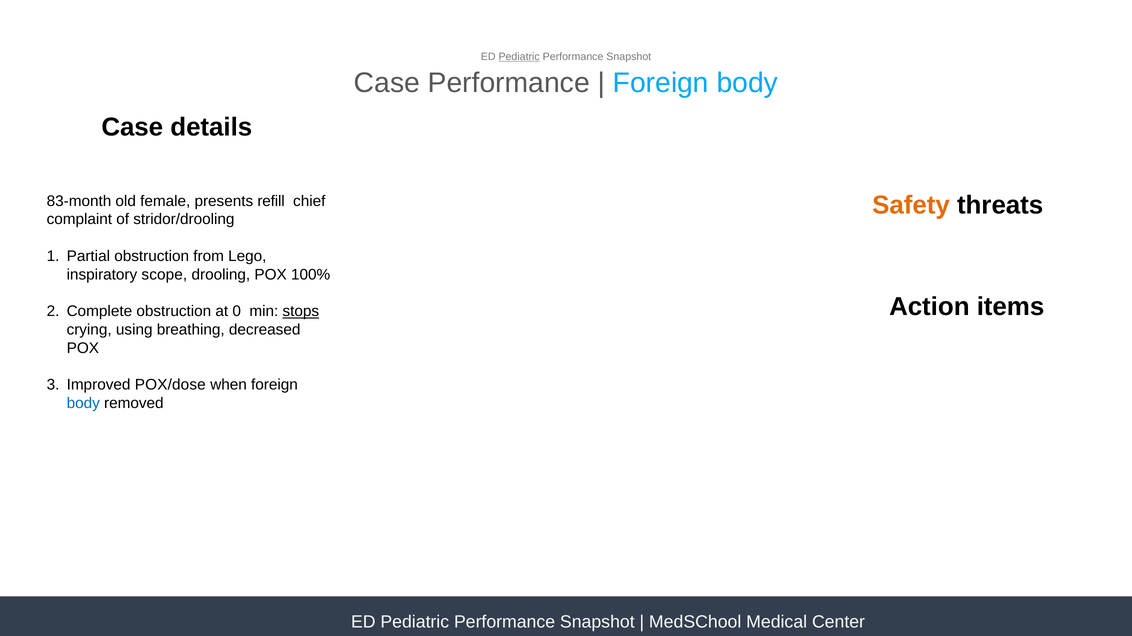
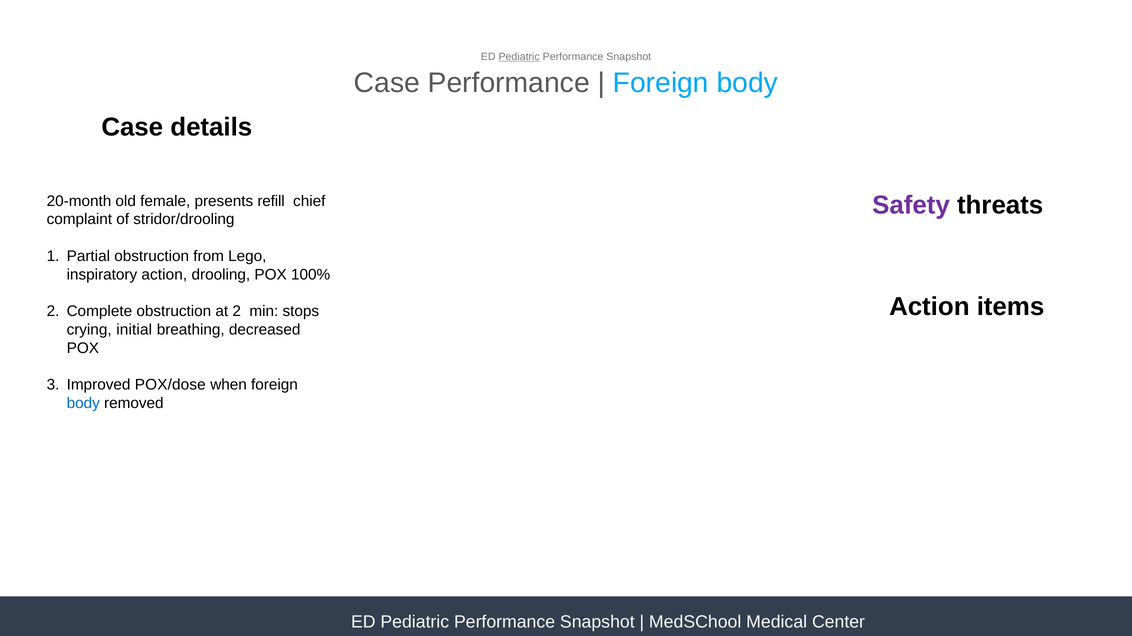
Safety colour: orange -> purple
83-month: 83-month -> 20-month
inspiratory scope: scope -> action
at 0: 0 -> 2
stops underline: present -> none
using: using -> initial
